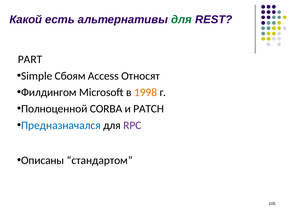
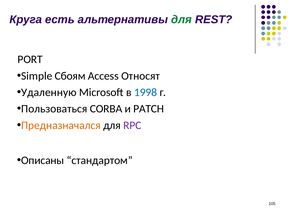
Какой: Какой -> Круга
PART: PART -> PORT
Филдингом: Филдингом -> Удаленную
1998 colour: orange -> blue
Полноценной: Полноценной -> Пользоваться
Предназначался colour: blue -> orange
